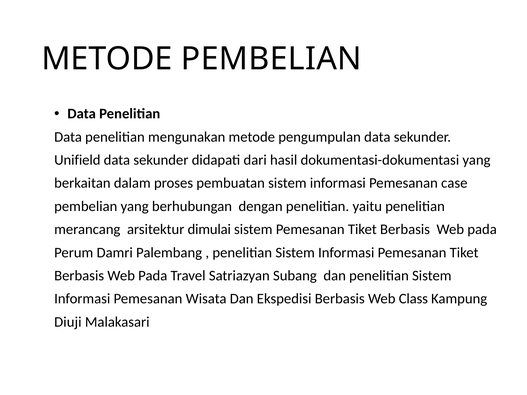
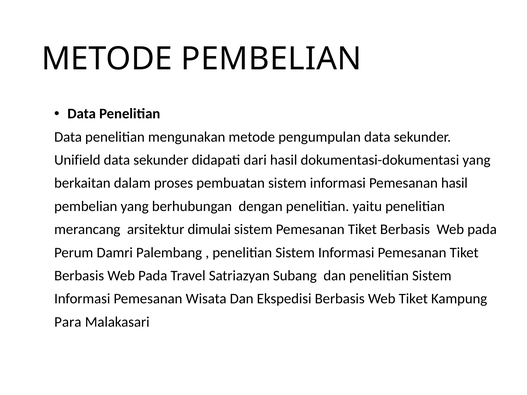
Pemesanan case: case -> hasil
Web Class: Class -> Tiket
Diuji: Diuji -> Para
